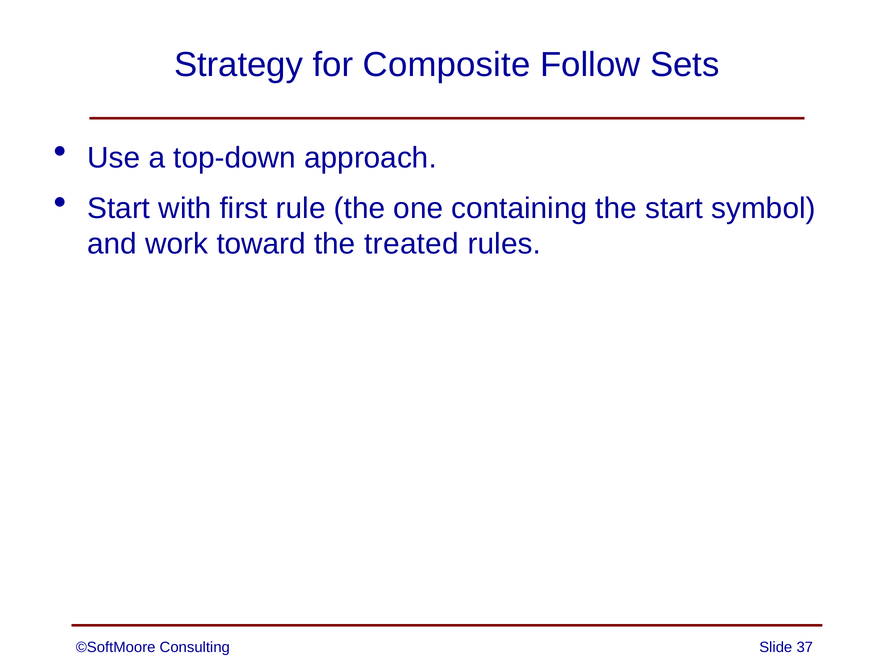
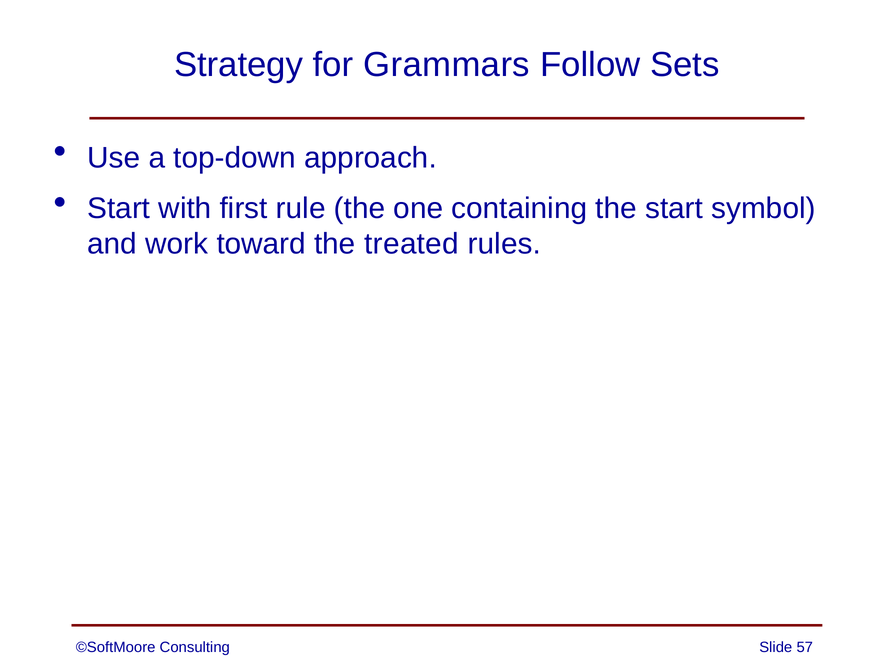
Composite: Composite -> Grammars
37: 37 -> 57
